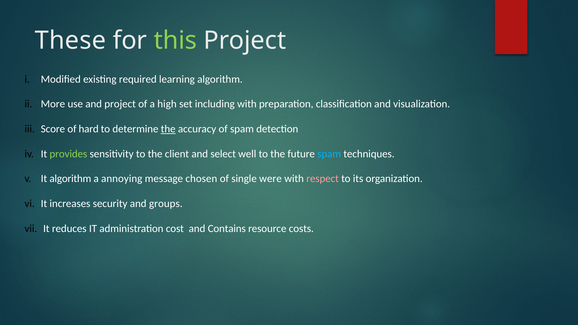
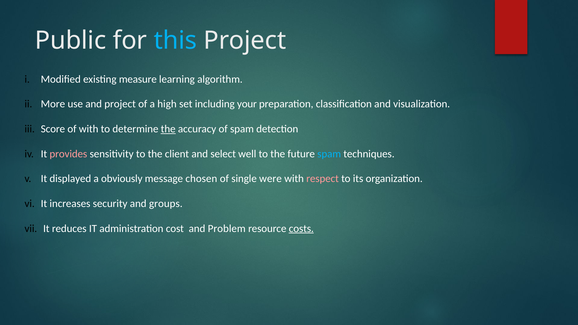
These: These -> Public
this colour: light green -> light blue
required: required -> measure
including with: with -> your
of hard: hard -> with
provides colour: light green -> pink
It algorithm: algorithm -> displayed
annoying: annoying -> obviously
Contains: Contains -> Problem
costs underline: none -> present
